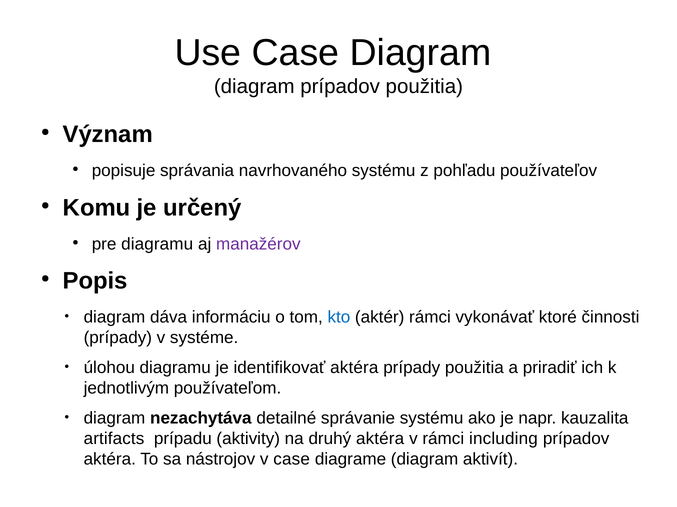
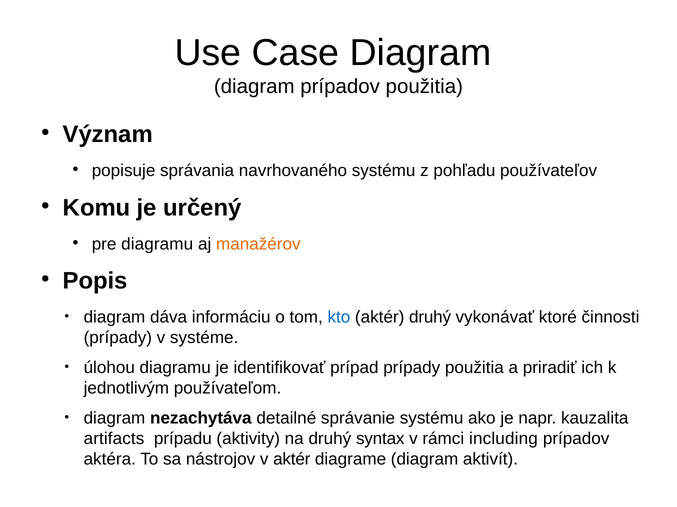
manažérov colour: purple -> orange
aktér rámci: rámci -> druhý
identifikovať aktéra: aktéra -> prípad
druhý aktéra: aktéra -> syntax
v case: case -> aktér
